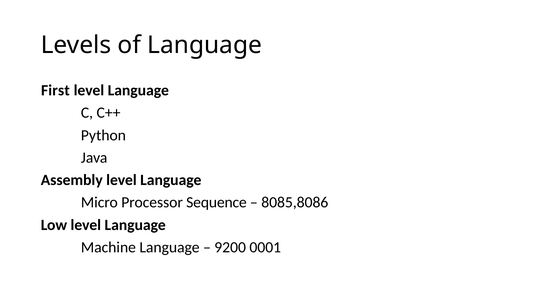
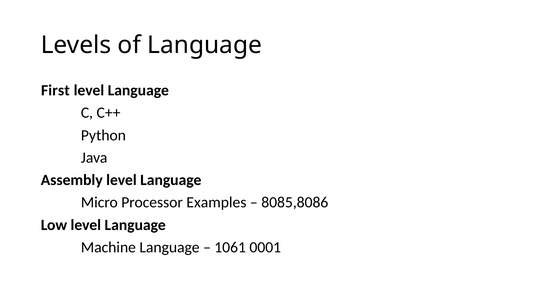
Sequence: Sequence -> Examples
9200: 9200 -> 1061
